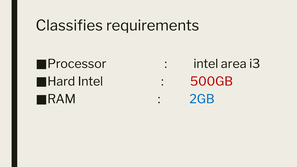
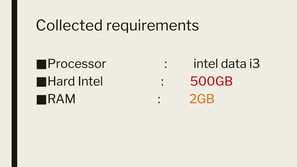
Classifies: Classifies -> Collected
area: area -> data
2GB colour: blue -> orange
